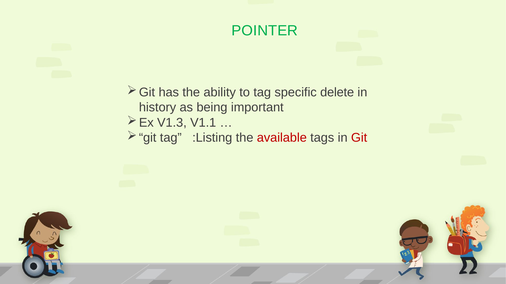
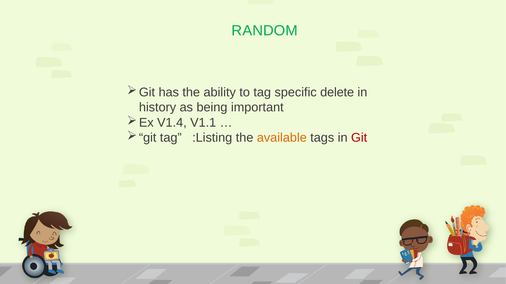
POINTER: POINTER -> RANDOM
V1.3: V1.3 -> V1.4
available colour: red -> orange
